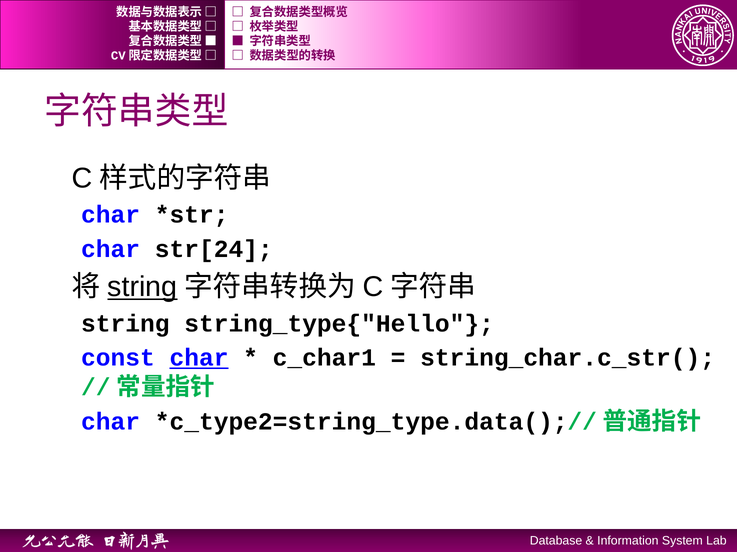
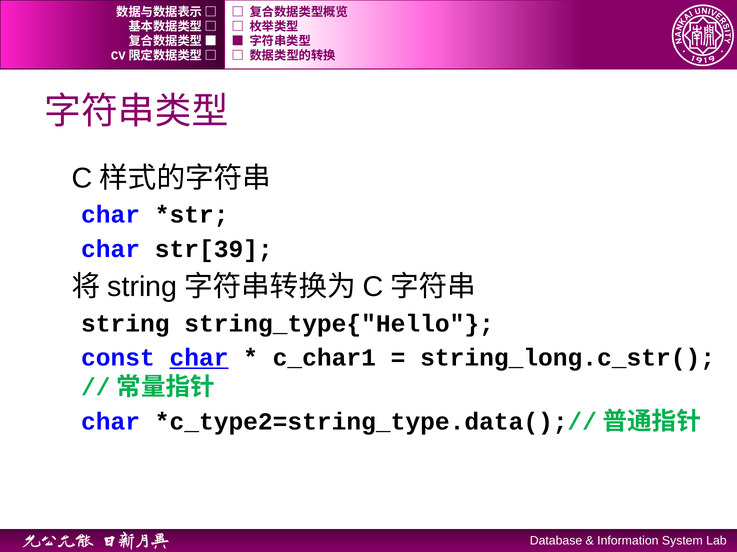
str[24: str[24 -> str[39
string at (142, 287) underline: present -> none
string_char.c_str(: string_char.c_str( -> string_long.c_str(
